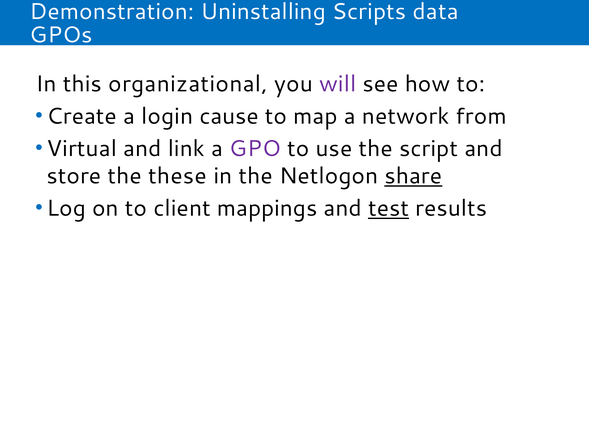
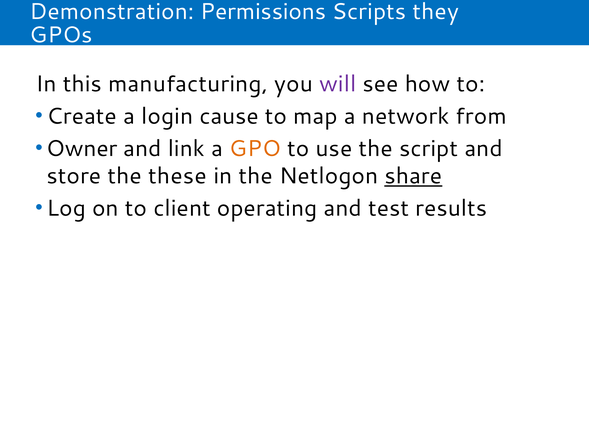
Uninstalling: Uninstalling -> Permissions
data: data -> they
organizational: organizational -> manufacturing
Virtual: Virtual -> Owner
GPO colour: purple -> orange
mappings: mappings -> operating
test underline: present -> none
